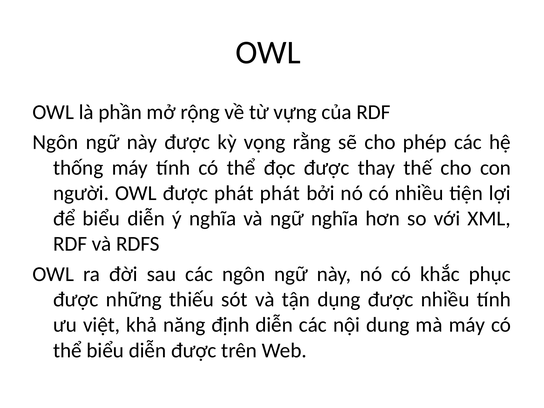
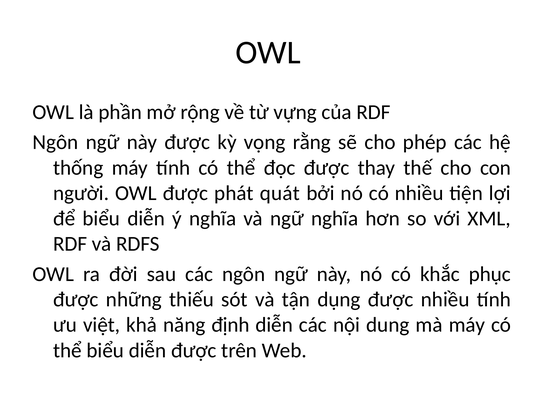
phát phát: phát -> quát
